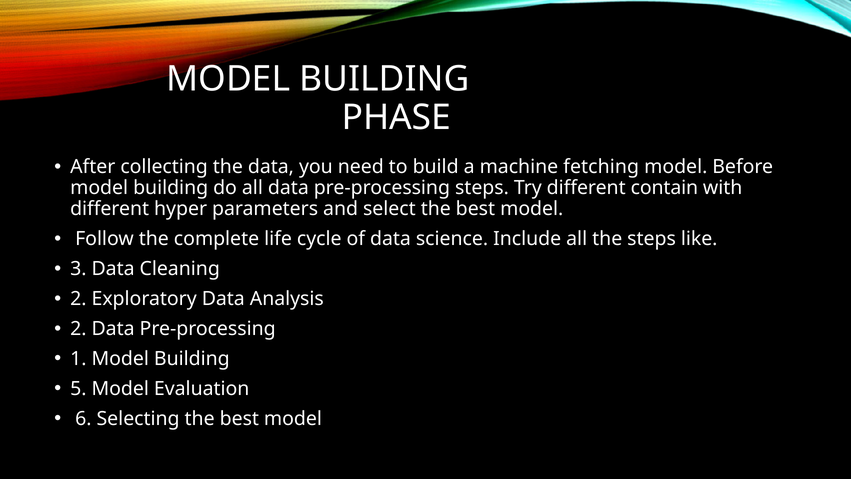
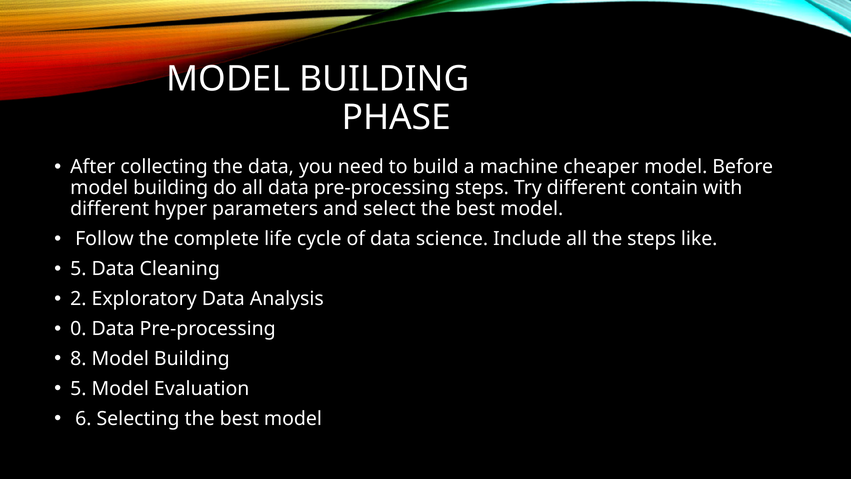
fetching: fetching -> cheaper
3 at (78, 269): 3 -> 5
2 at (78, 329): 2 -> 0
1: 1 -> 8
